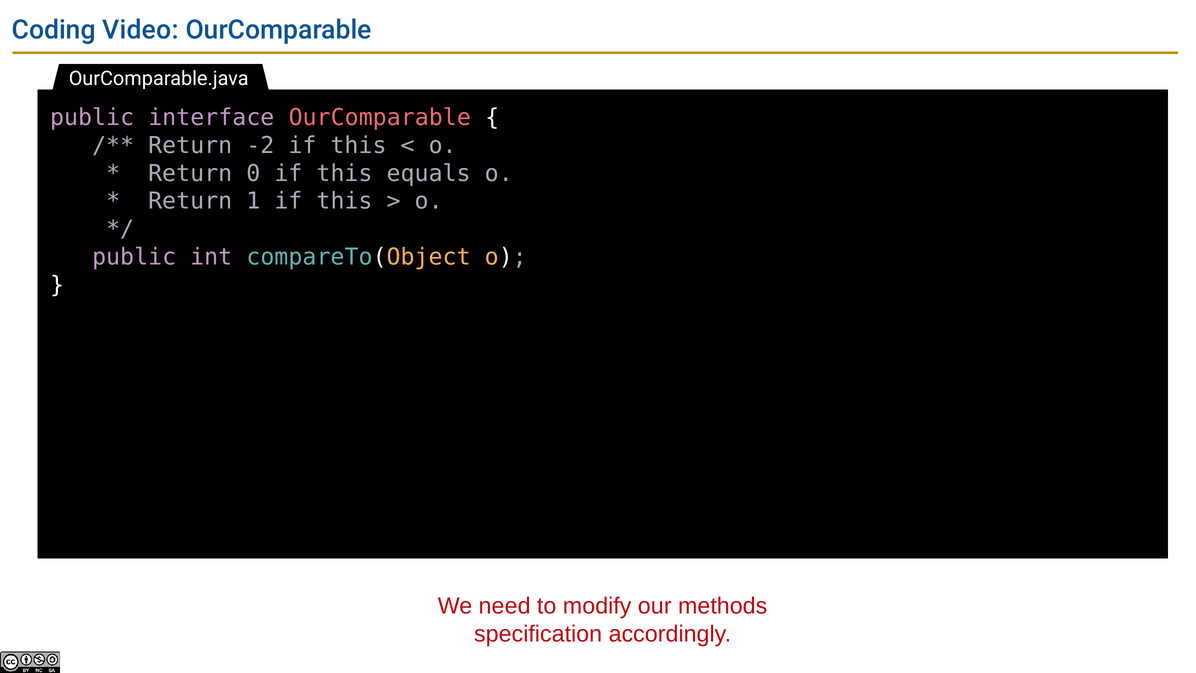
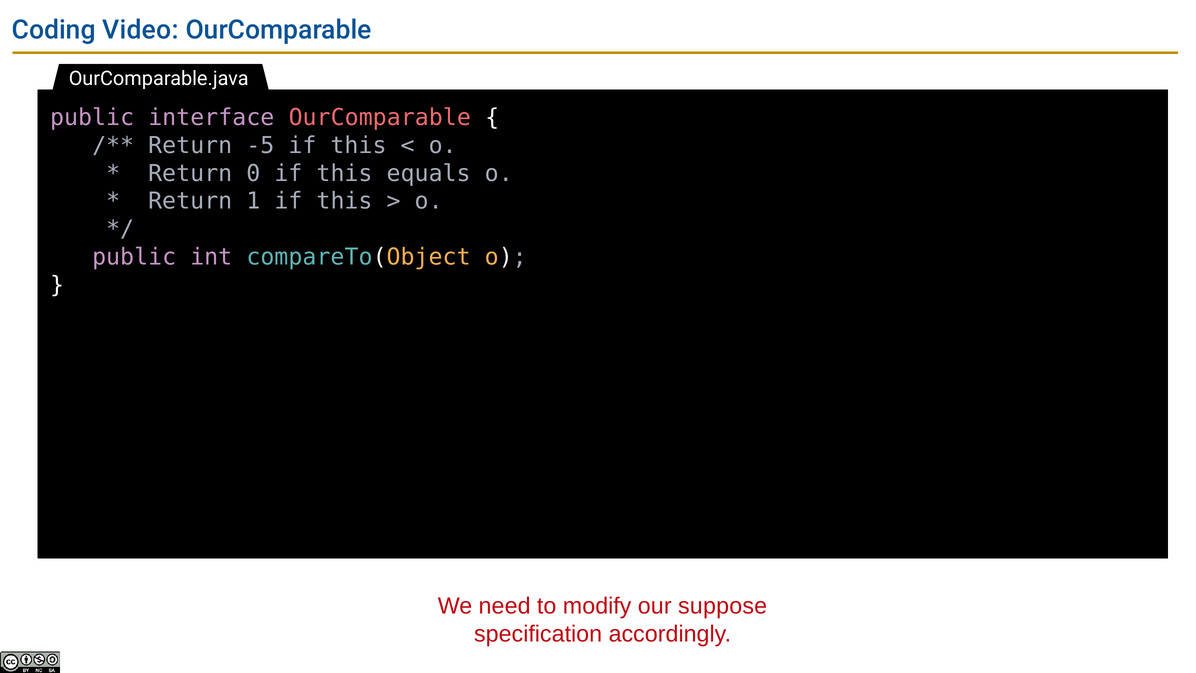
-2: -2 -> -5
methods: methods -> suppose
